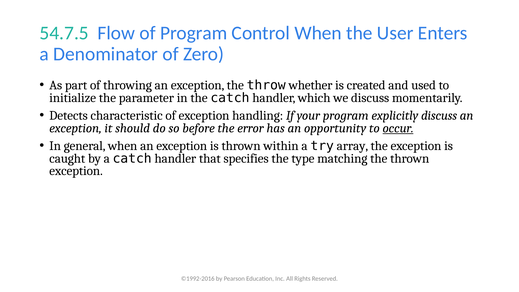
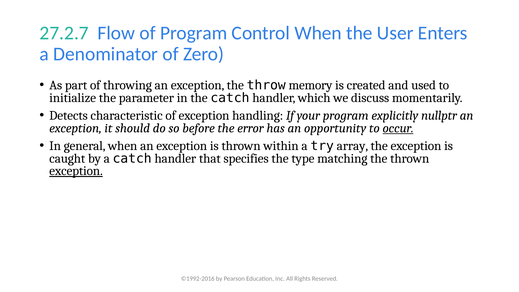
54.7.5: 54.7.5 -> 27.2.7
whether: whether -> memory
explicitly discuss: discuss -> nullptr
exception at (76, 171) underline: none -> present
